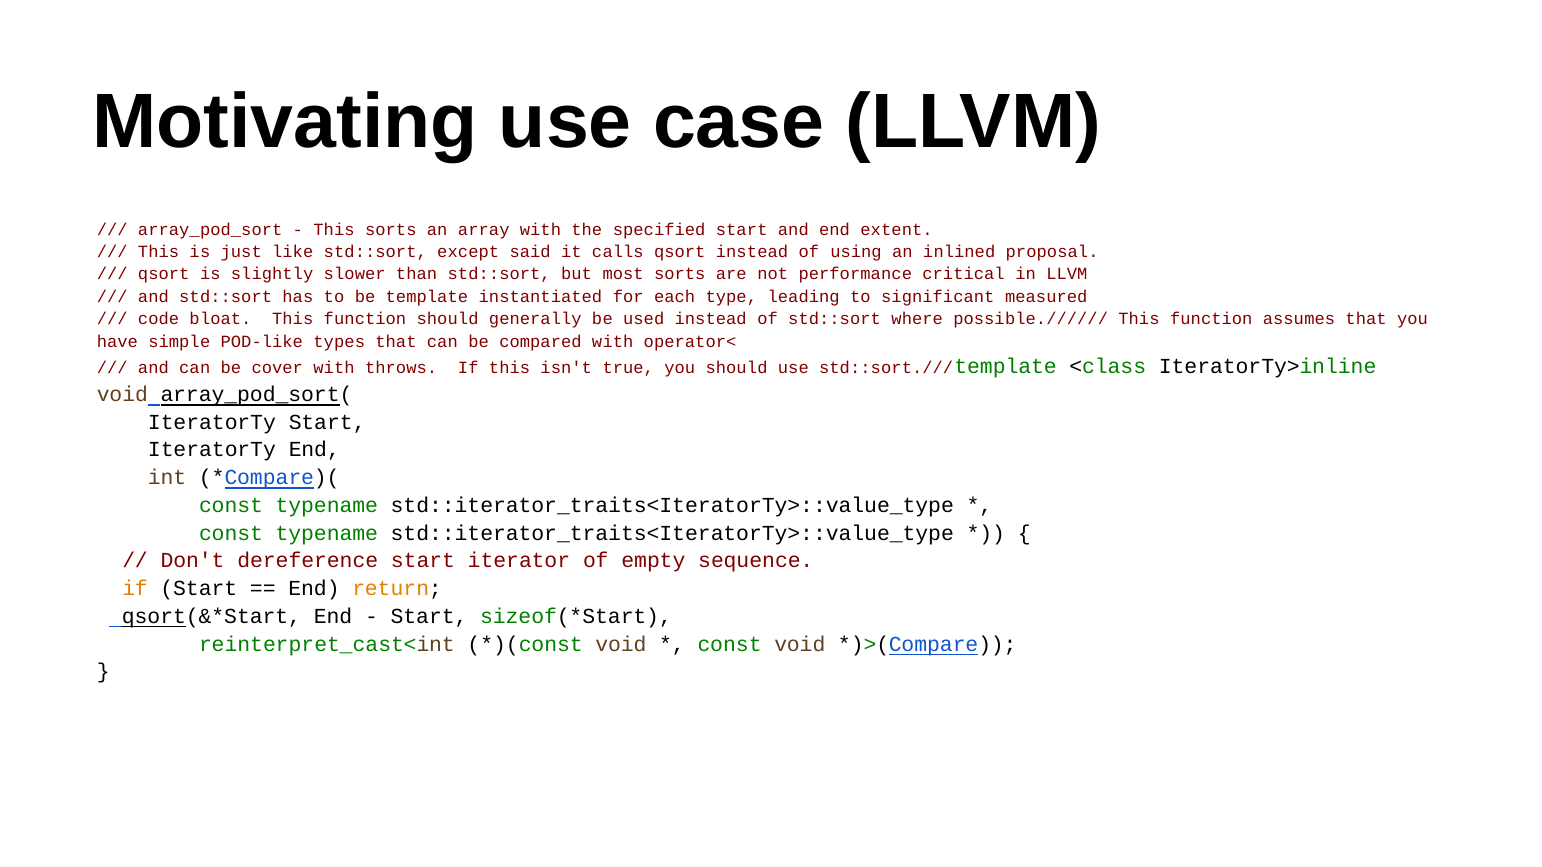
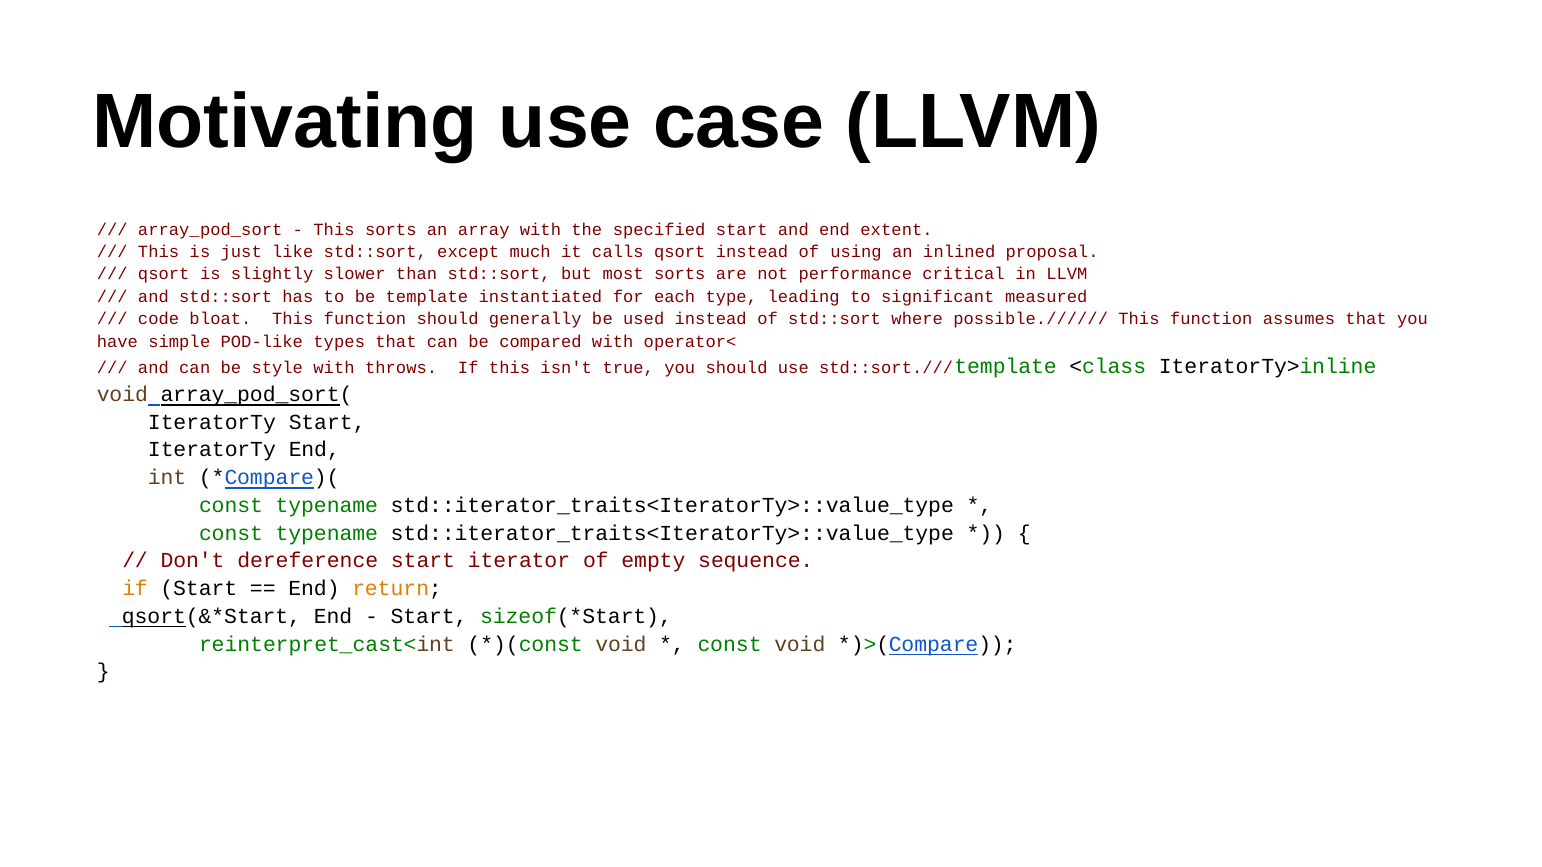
said: said -> much
cover: cover -> style
